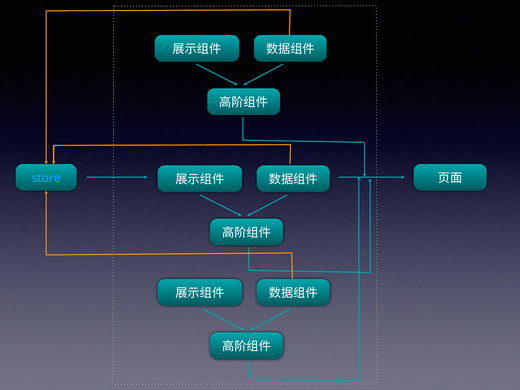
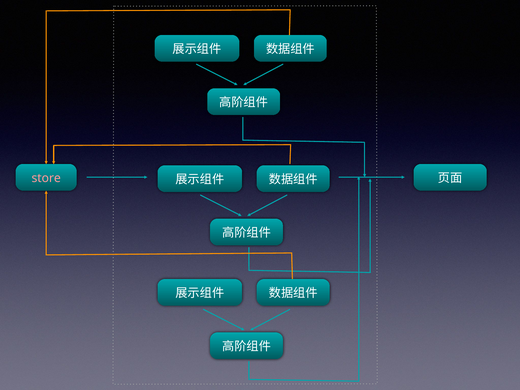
store colour: light blue -> pink
